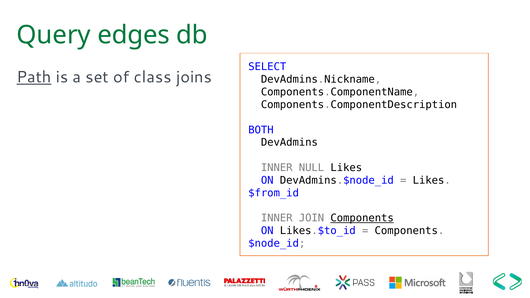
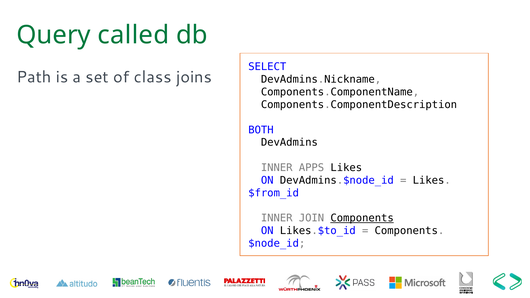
edges: edges -> called
Path underline: present -> none
NULL: NULL -> APPS
